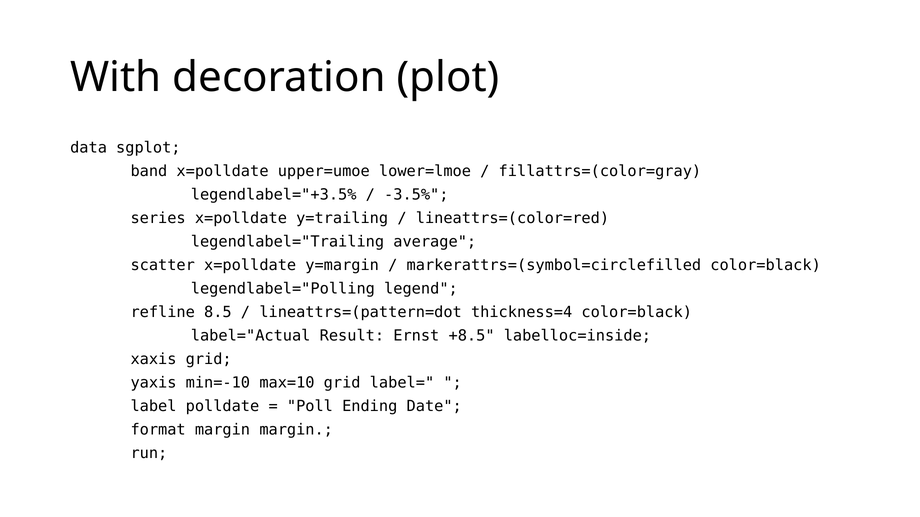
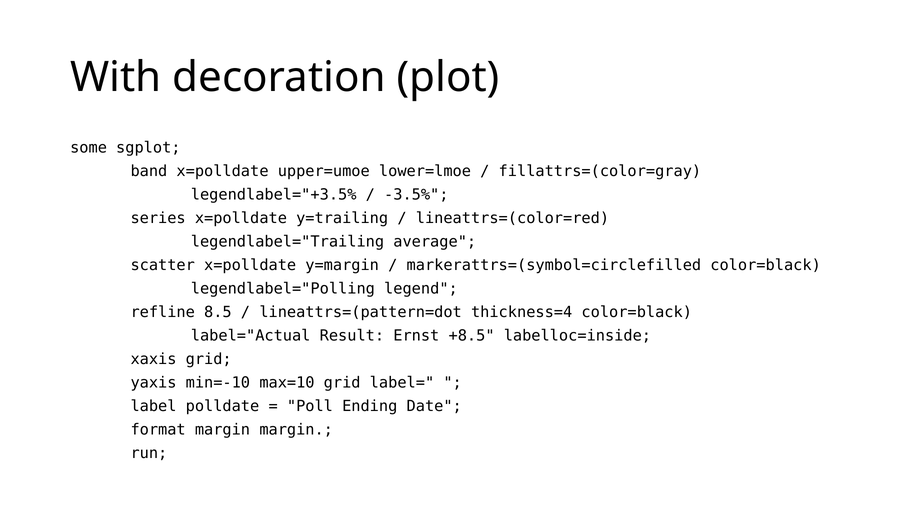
data: data -> some
